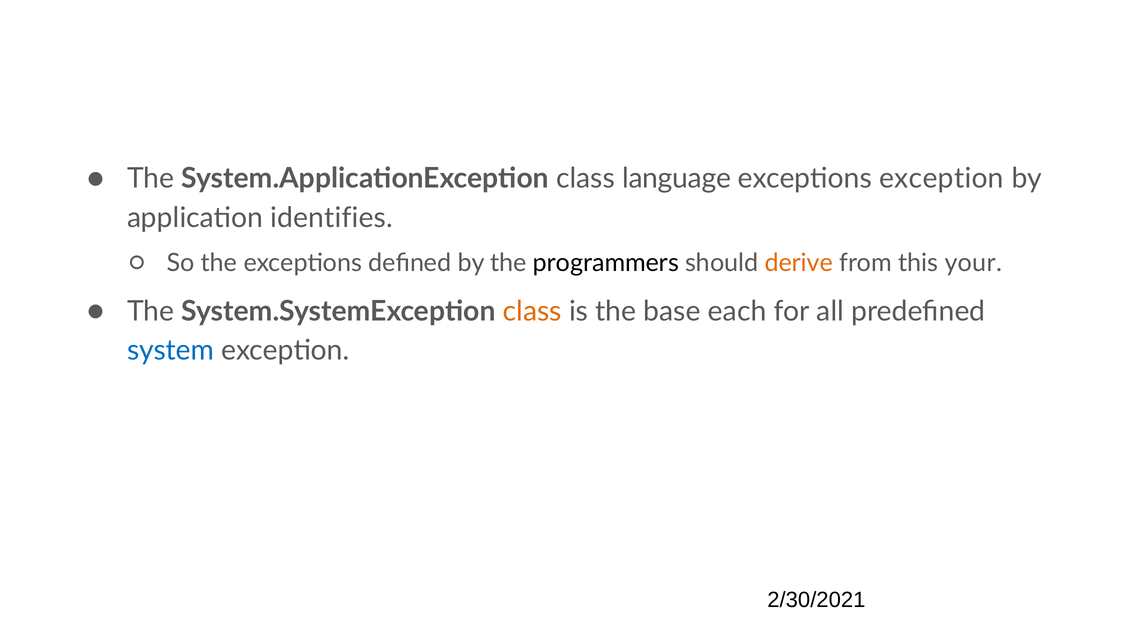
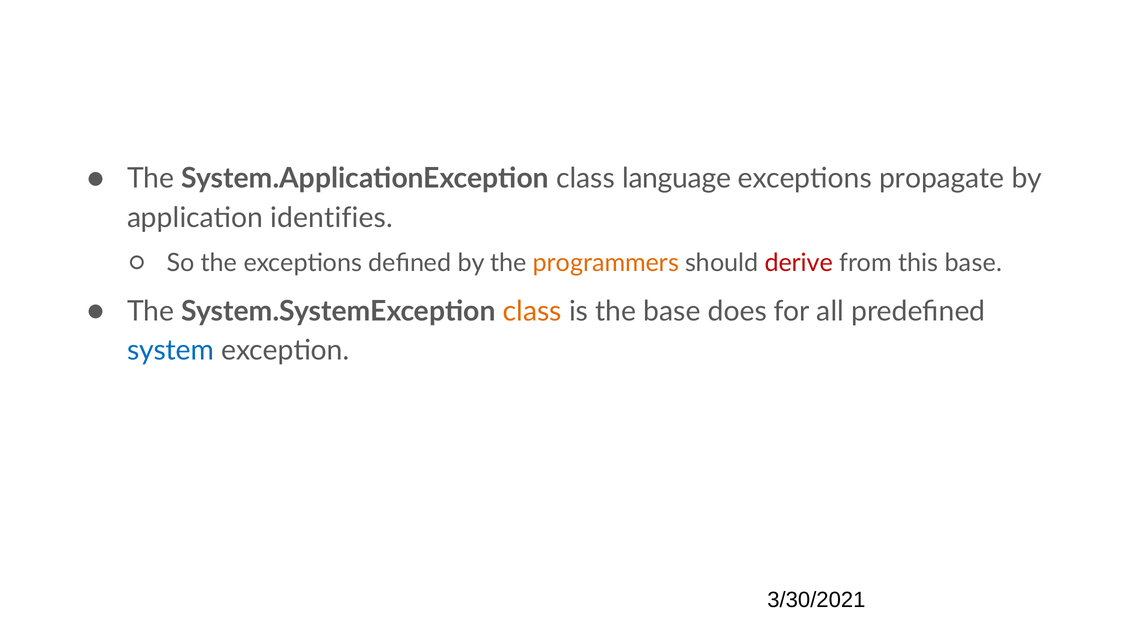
exceptions exception: exception -> propagate
programmers colour: black -> orange
derive colour: orange -> red
this your: your -> base
each: each -> does
2/30/2021: 2/30/2021 -> 3/30/2021
